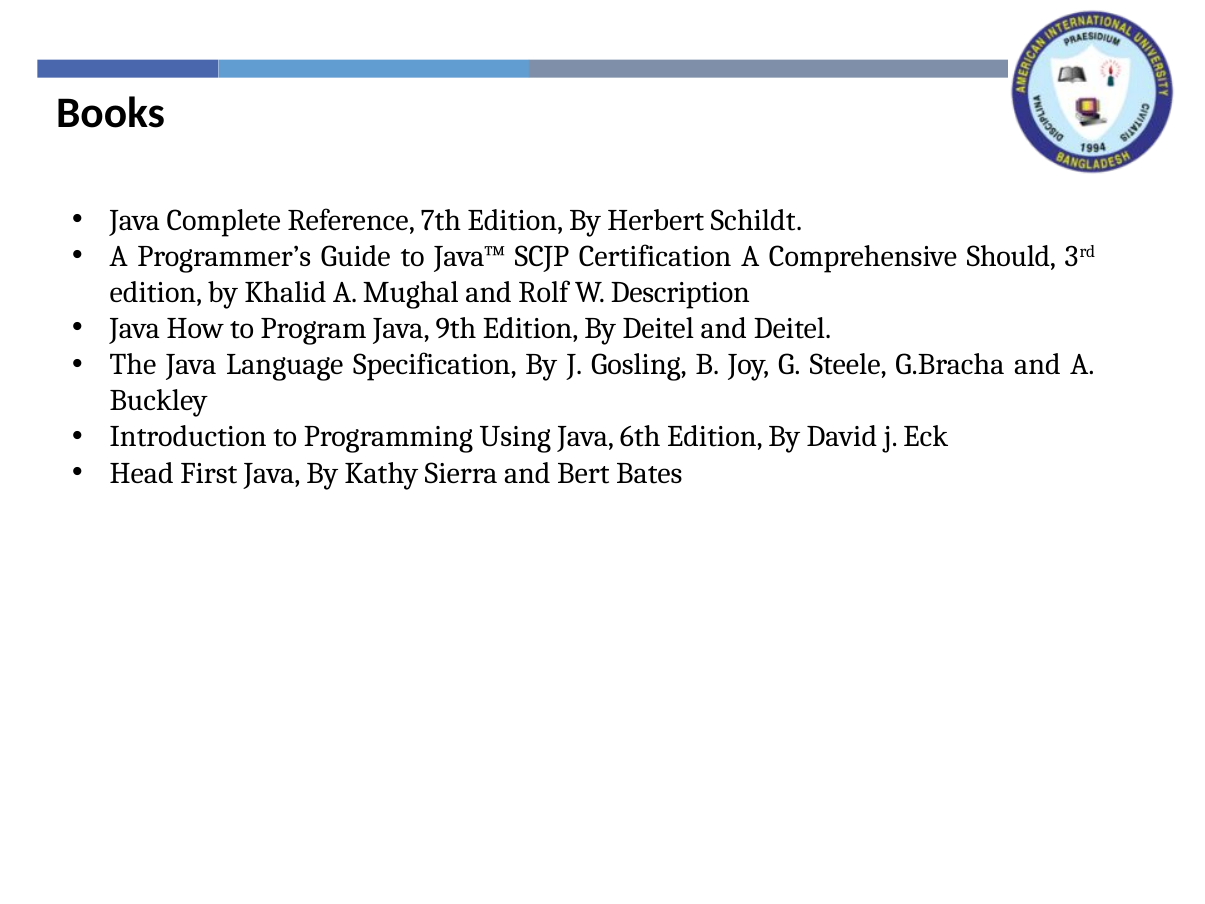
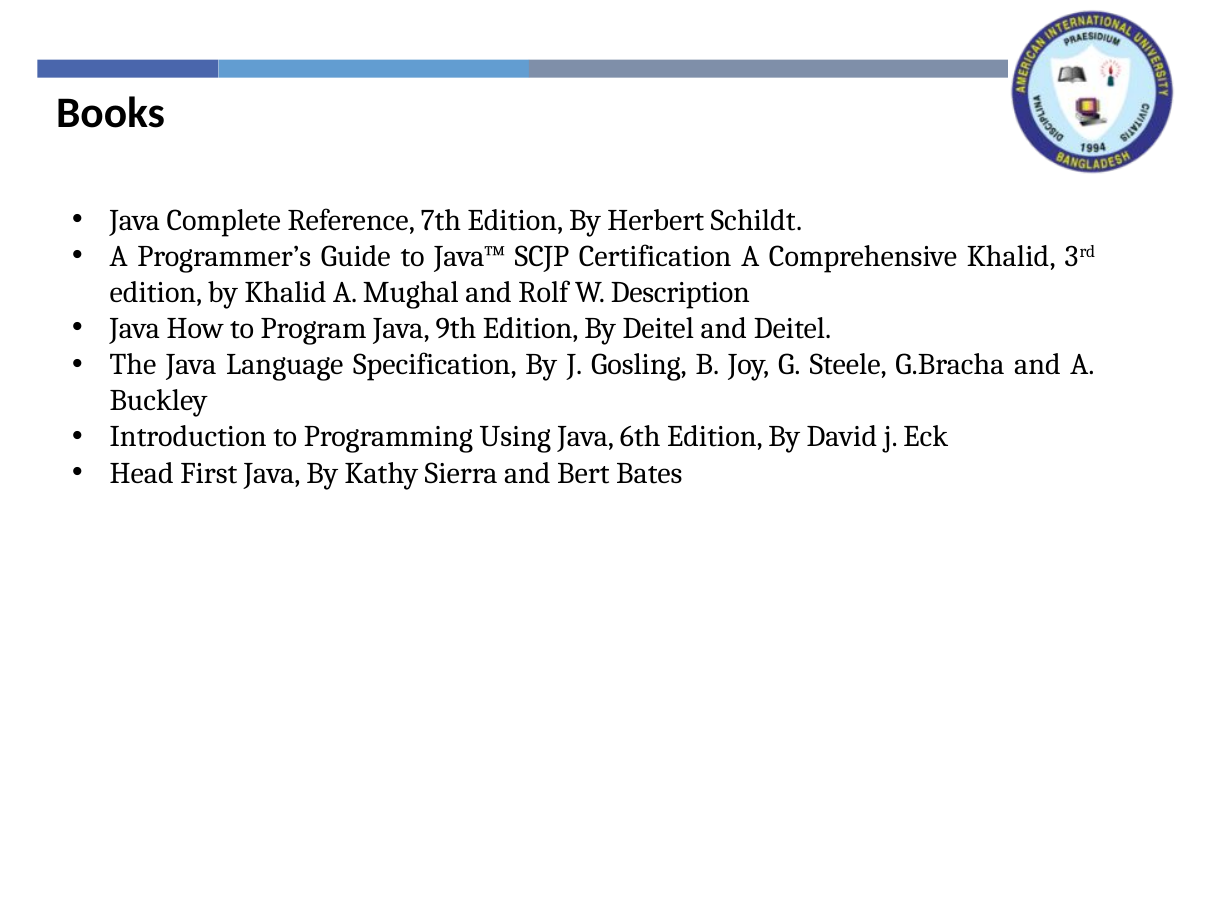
Comprehensive Should: Should -> Khalid
